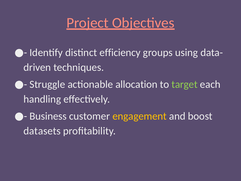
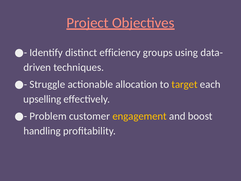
target colour: light green -> yellow
handling: handling -> upselling
Business: Business -> Problem
datasets: datasets -> handling
